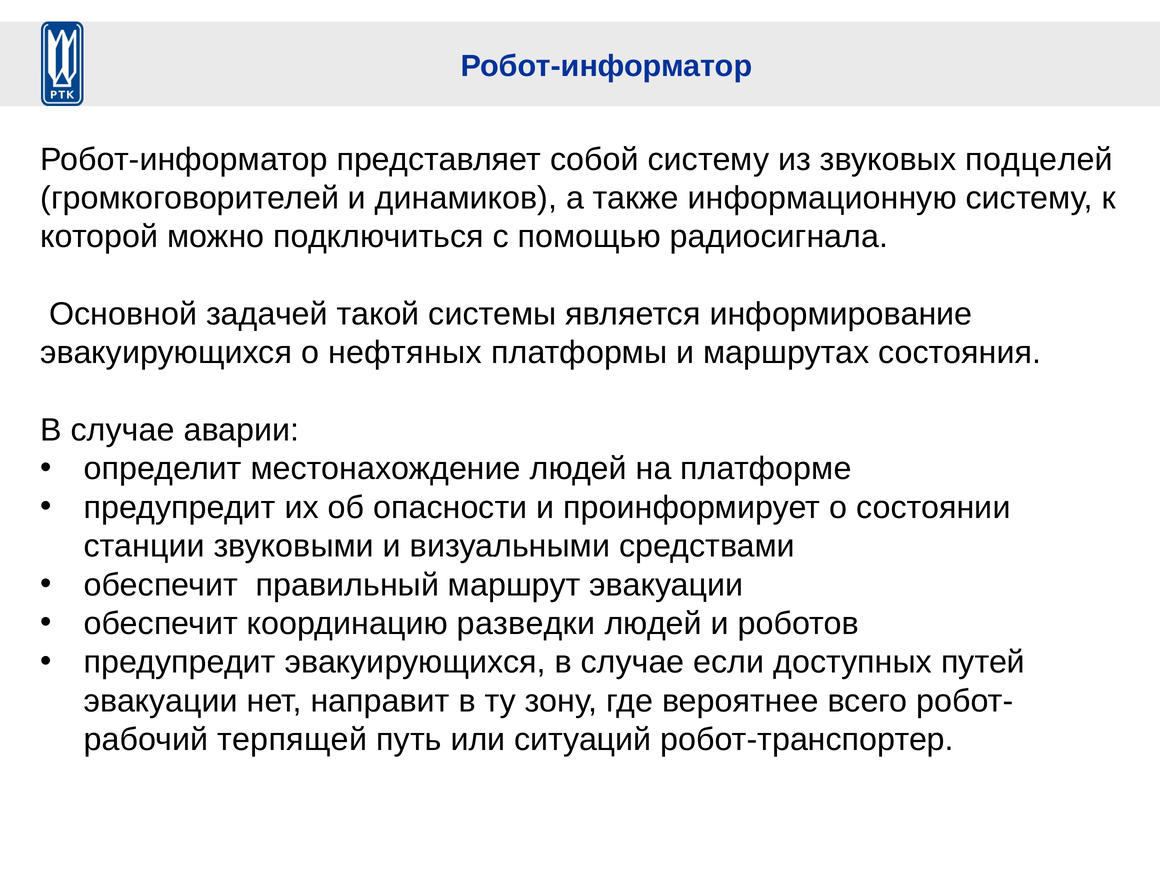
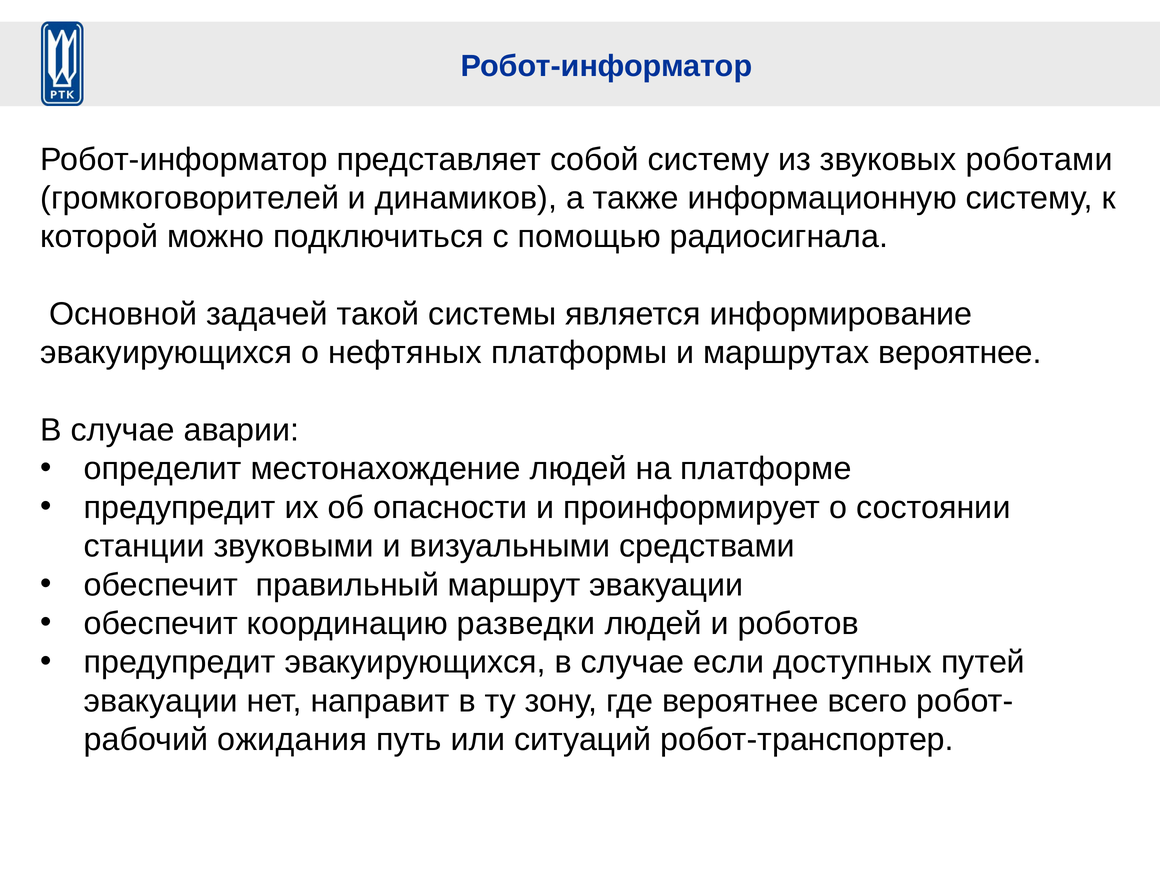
подцелей: подцелей -> роботами
маршрутах состояния: состояния -> вероятнее
терпящей: терпящей -> ожидания
